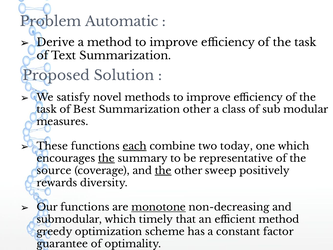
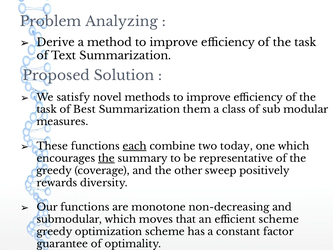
Automatic: Automatic -> Analyzing
Summarization other: other -> them
source at (54, 171): source -> greedy
the at (163, 171) underline: present -> none
monotone underline: present -> none
timely: timely -> moves
efficient method: method -> scheme
